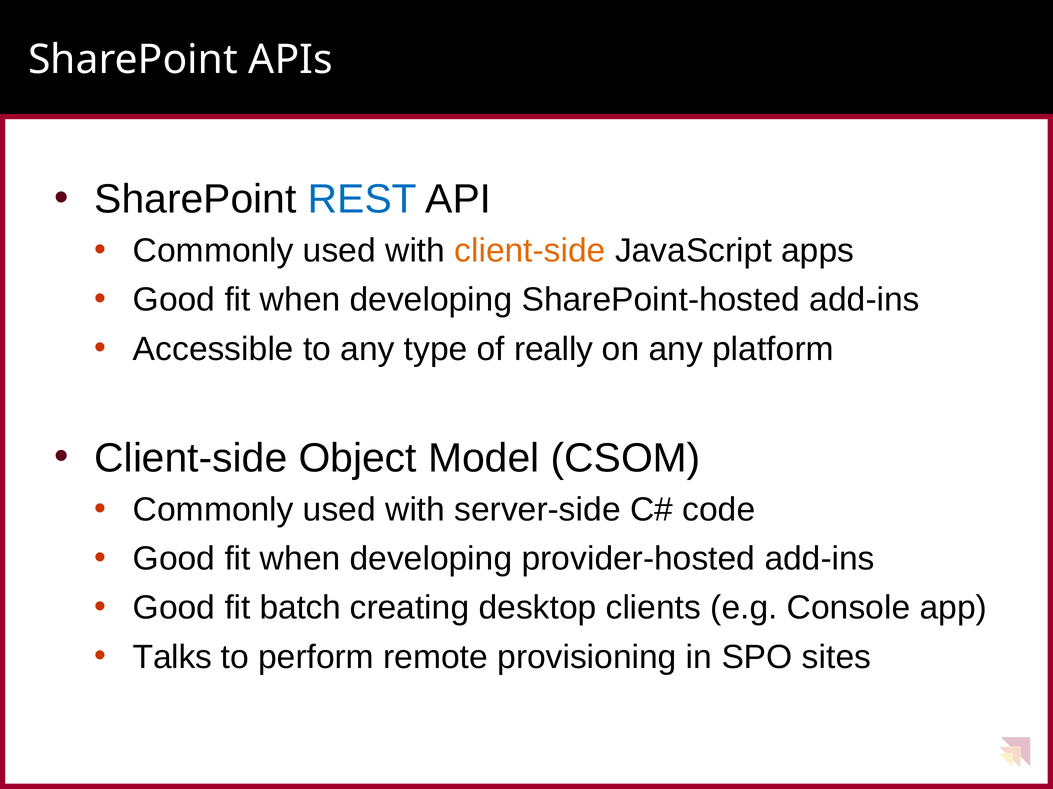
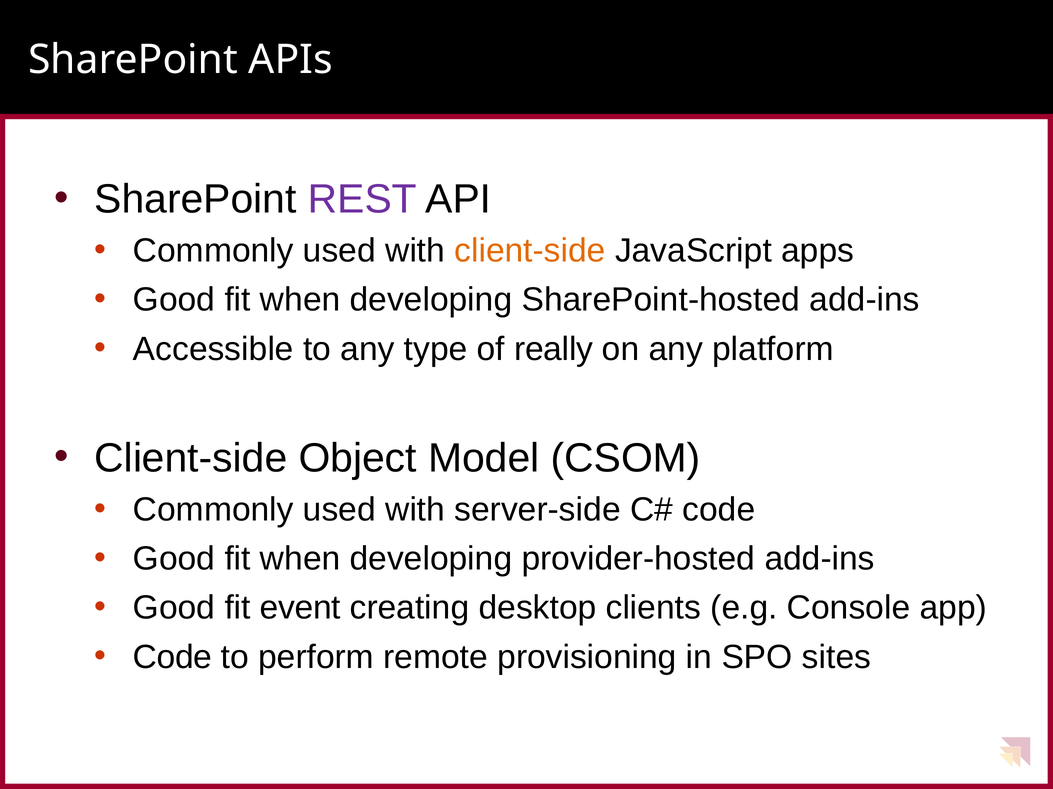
REST colour: blue -> purple
batch: batch -> event
Talks at (172, 658): Talks -> Code
